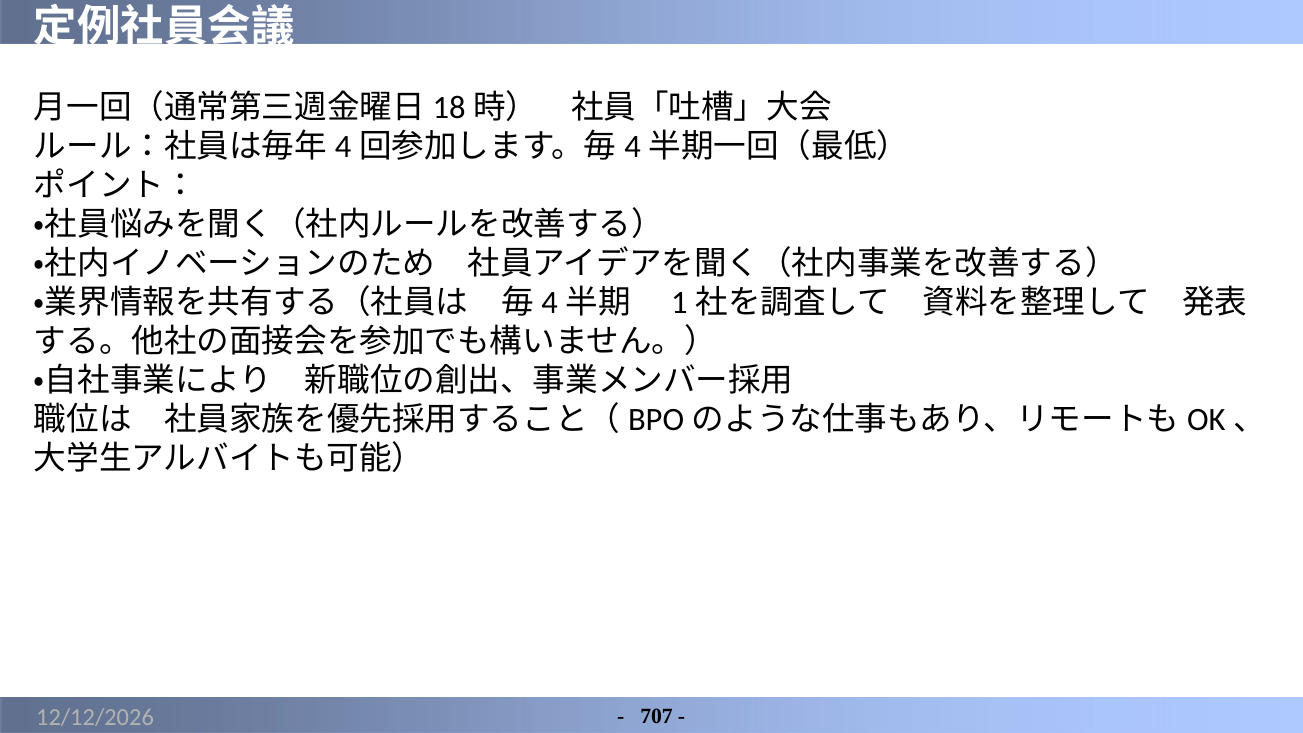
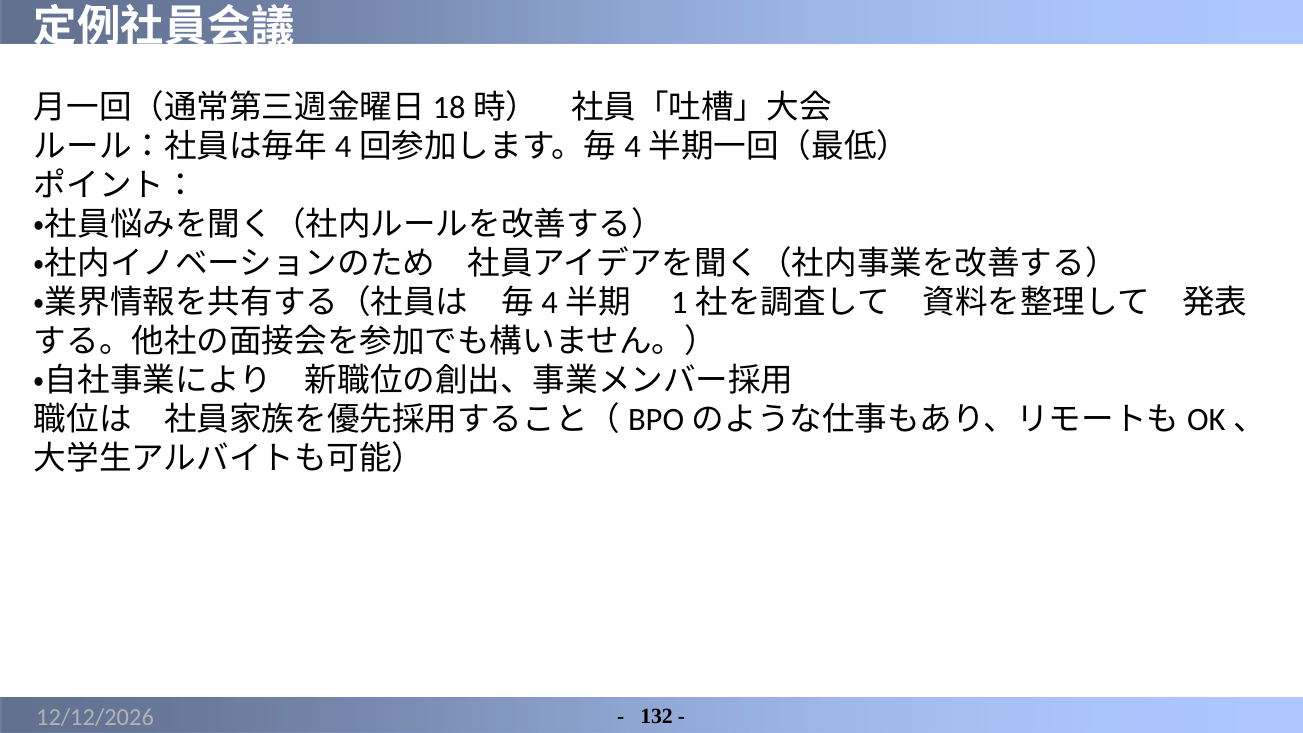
707: 707 -> 132
